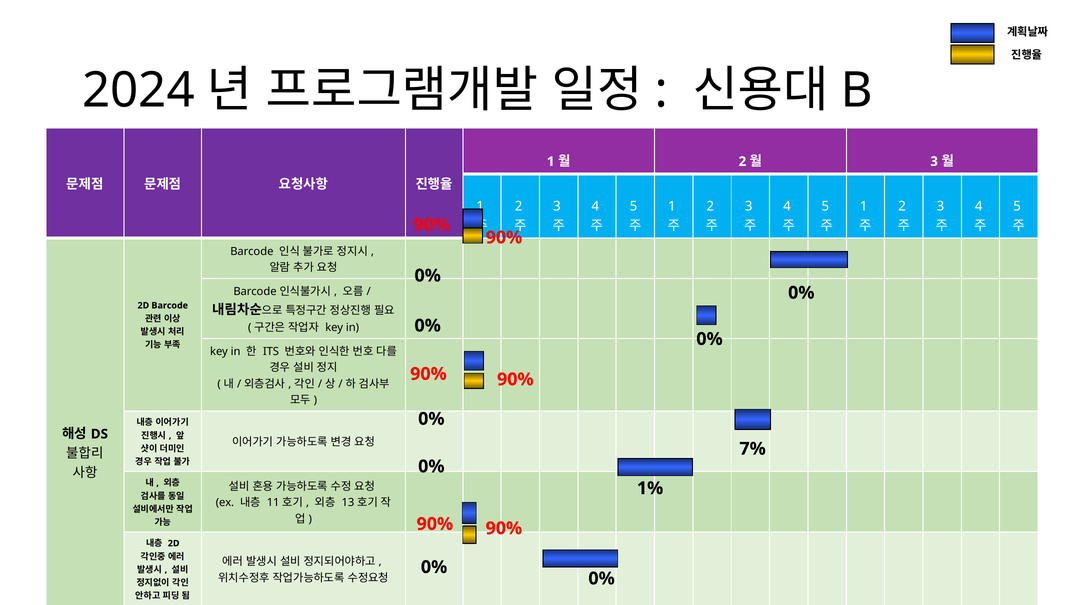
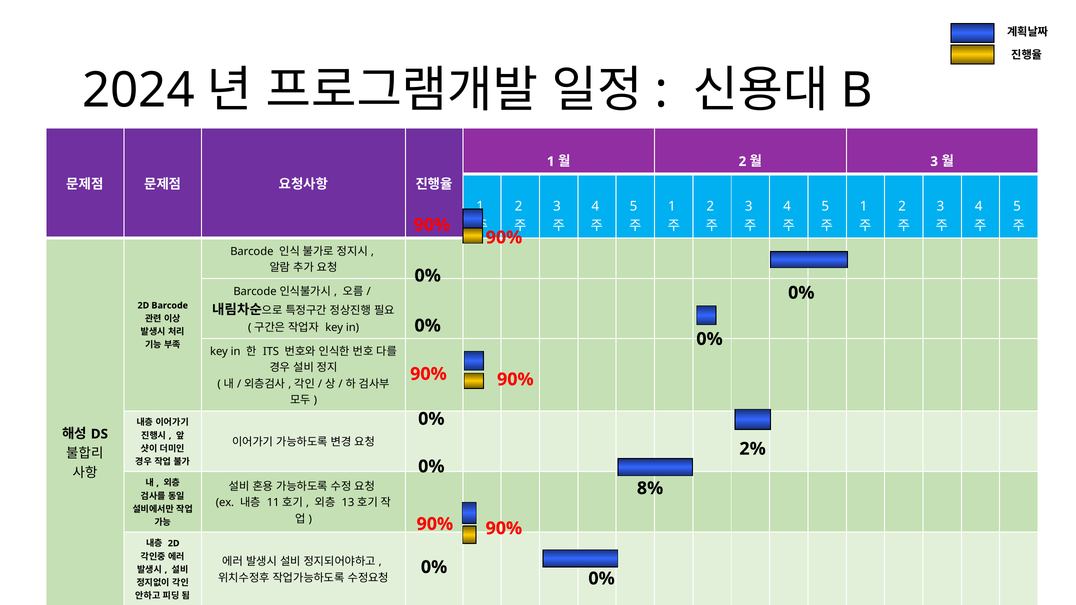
7%: 7% -> 2%
1%: 1% -> 8%
